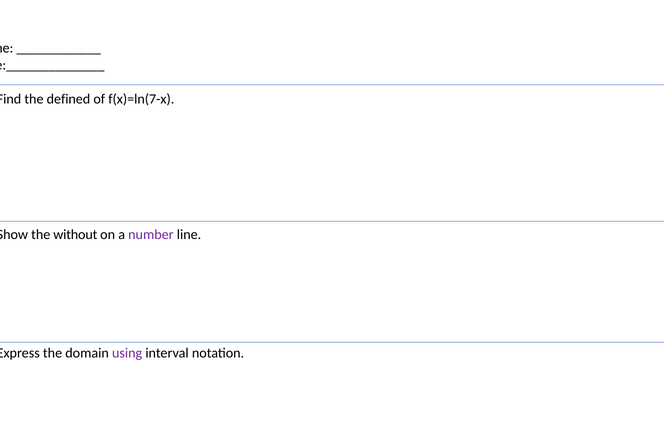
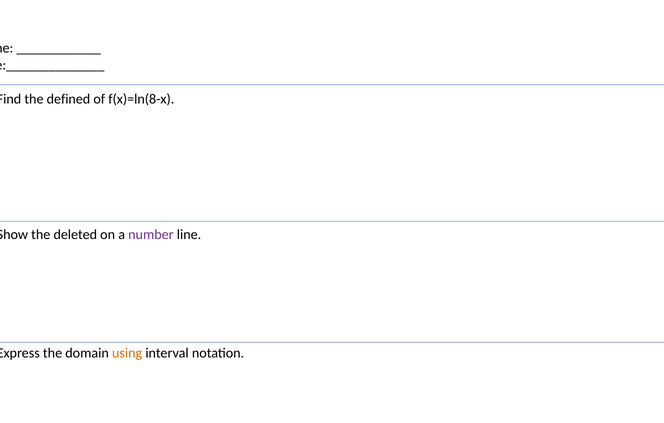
f(x)=ln(7-x: f(x)=ln(7-x -> f(x)=ln(8-x
without: without -> deleted
using colour: purple -> orange
